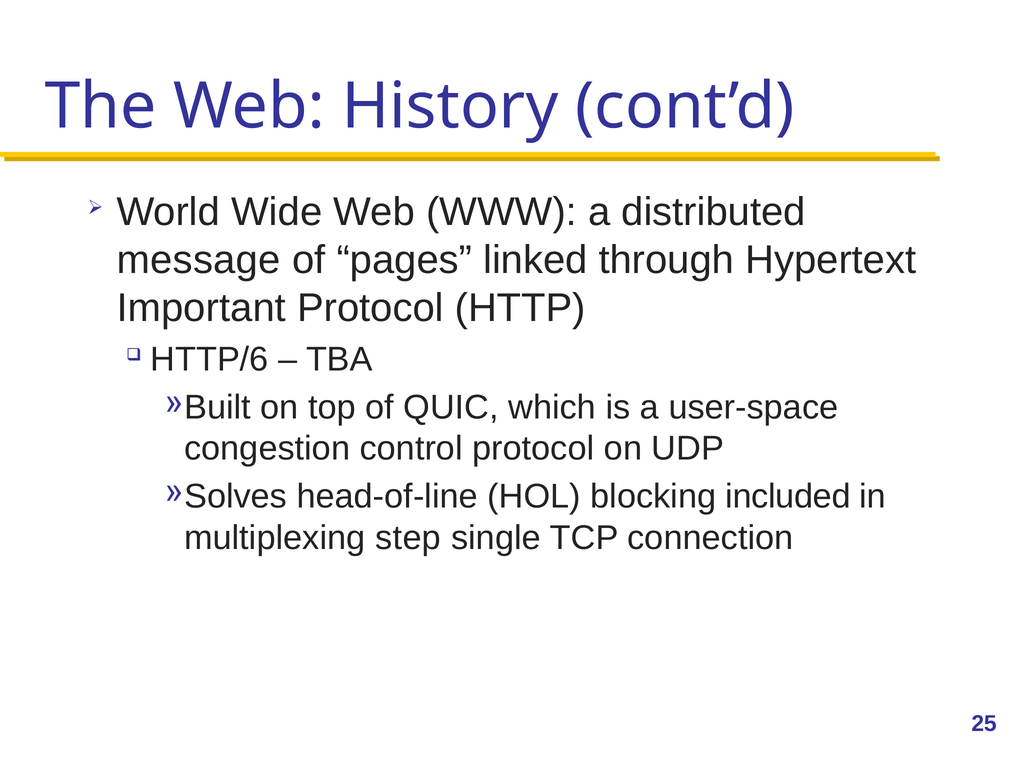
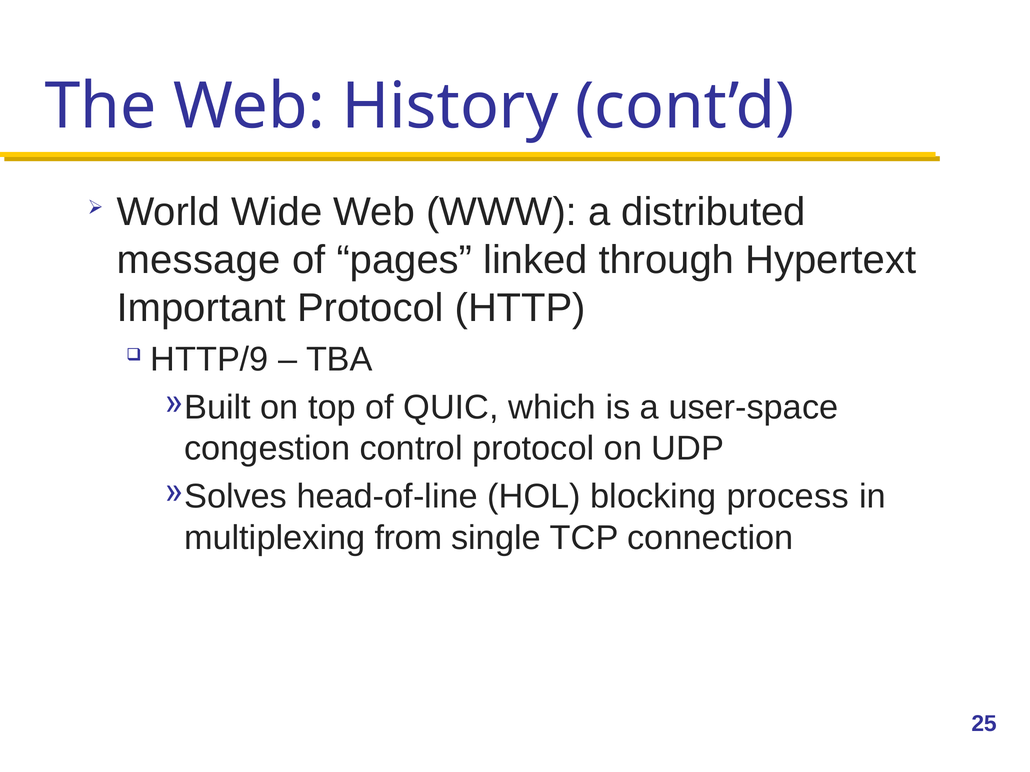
HTTP/6: HTTP/6 -> HTTP/9
included: included -> process
step: step -> from
